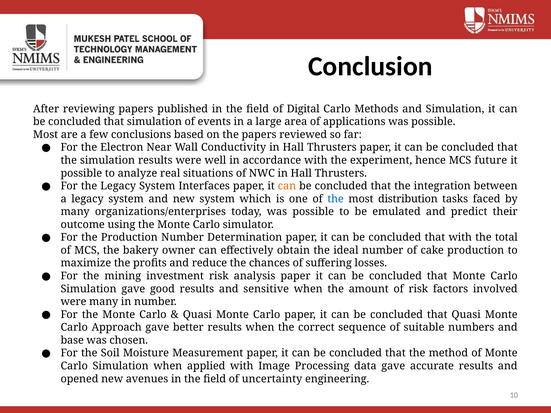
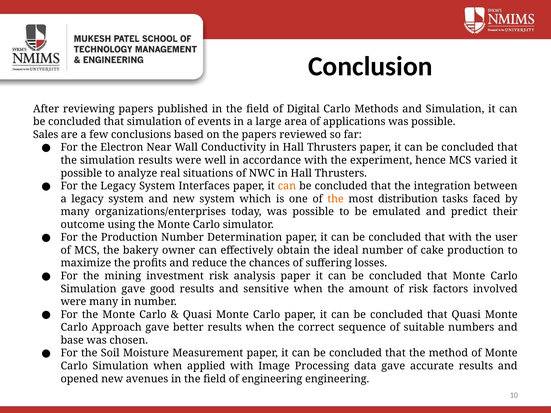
Most at (46, 135): Most -> Sales
future: future -> varied
the at (336, 199) colour: blue -> orange
total: total -> user
of uncertainty: uncertainty -> engineering
